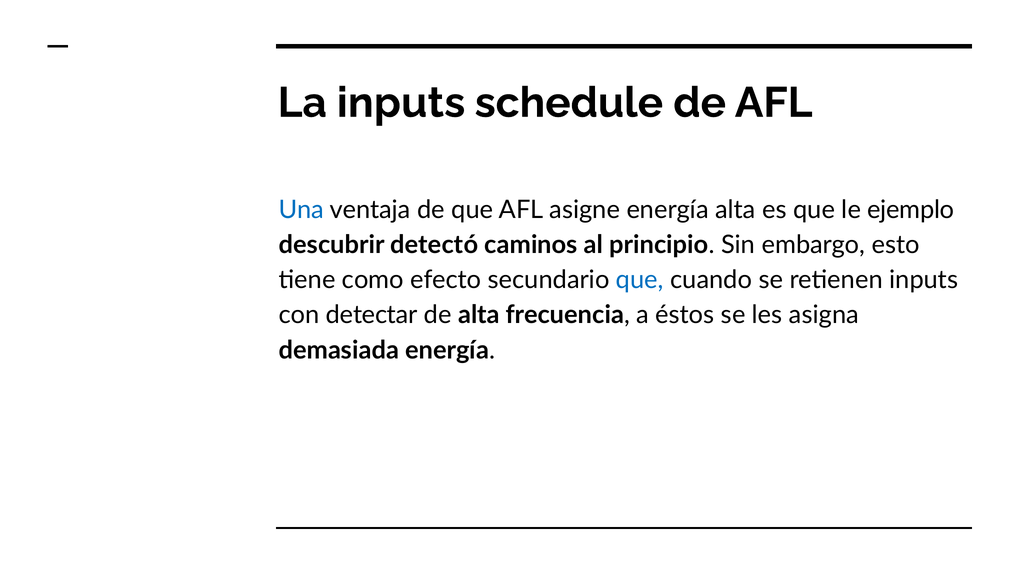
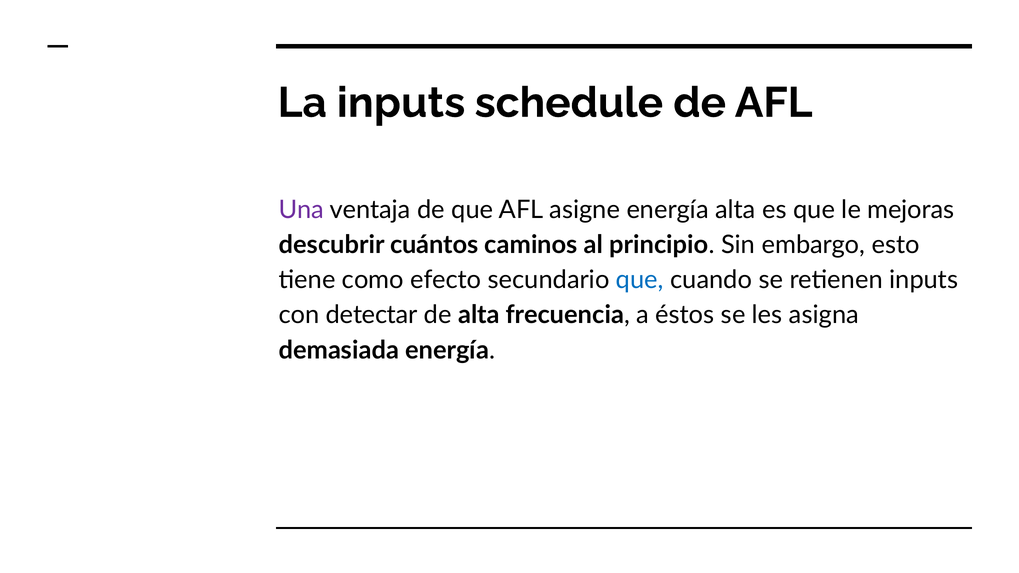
Una colour: blue -> purple
ejemplo: ejemplo -> mejoras
detectó: detectó -> cuántos
